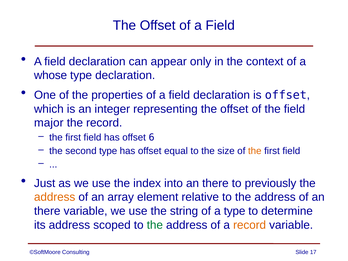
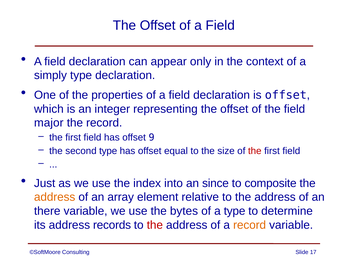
whose: whose -> simply
6: 6 -> 9
the at (255, 151) colour: orange -> red
into an there: there -> since
previously: previously -> composite
string: string -> bytes
scoped: scoped -> records
the at (155, 225) colour: green -> red
